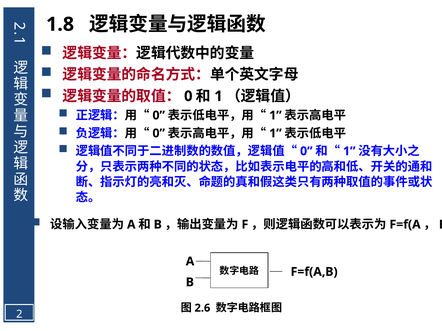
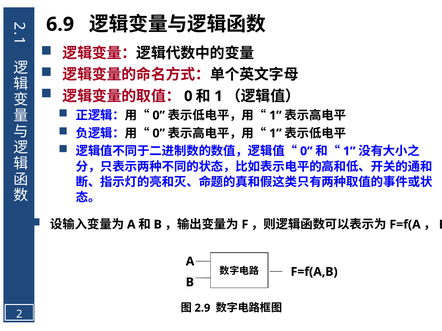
1.8: 1.8 -> 6.9
2.6: 2.6 -> 2.9
